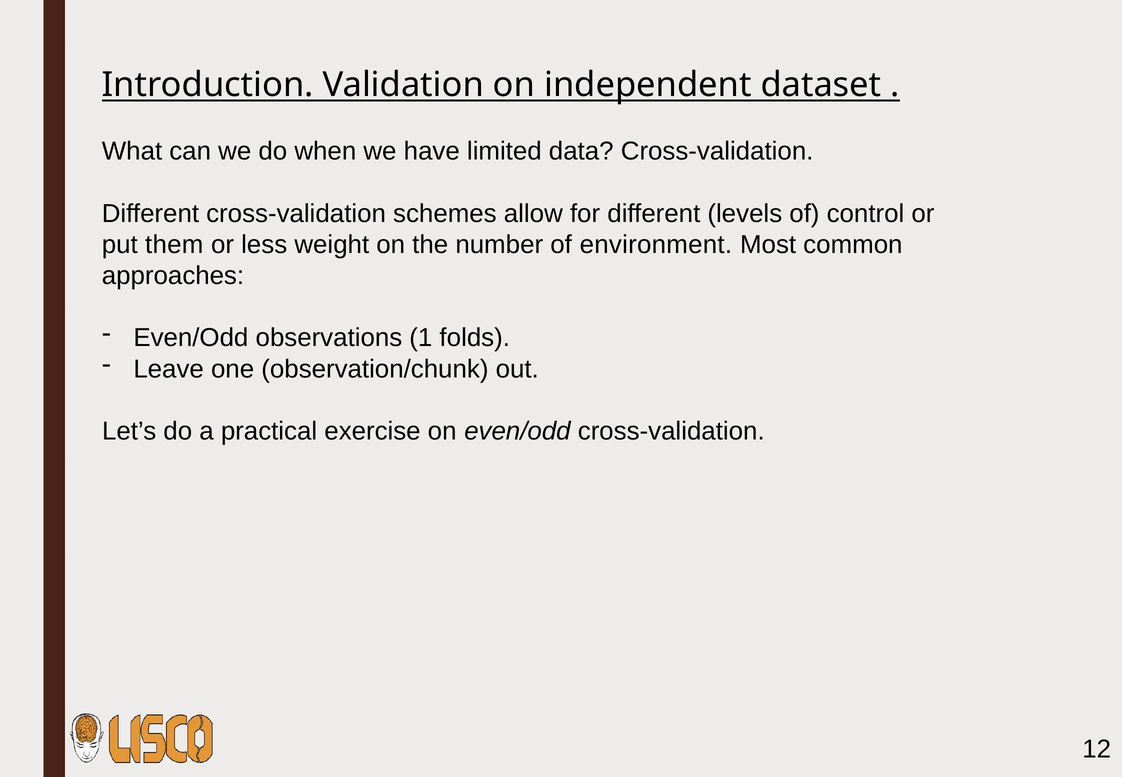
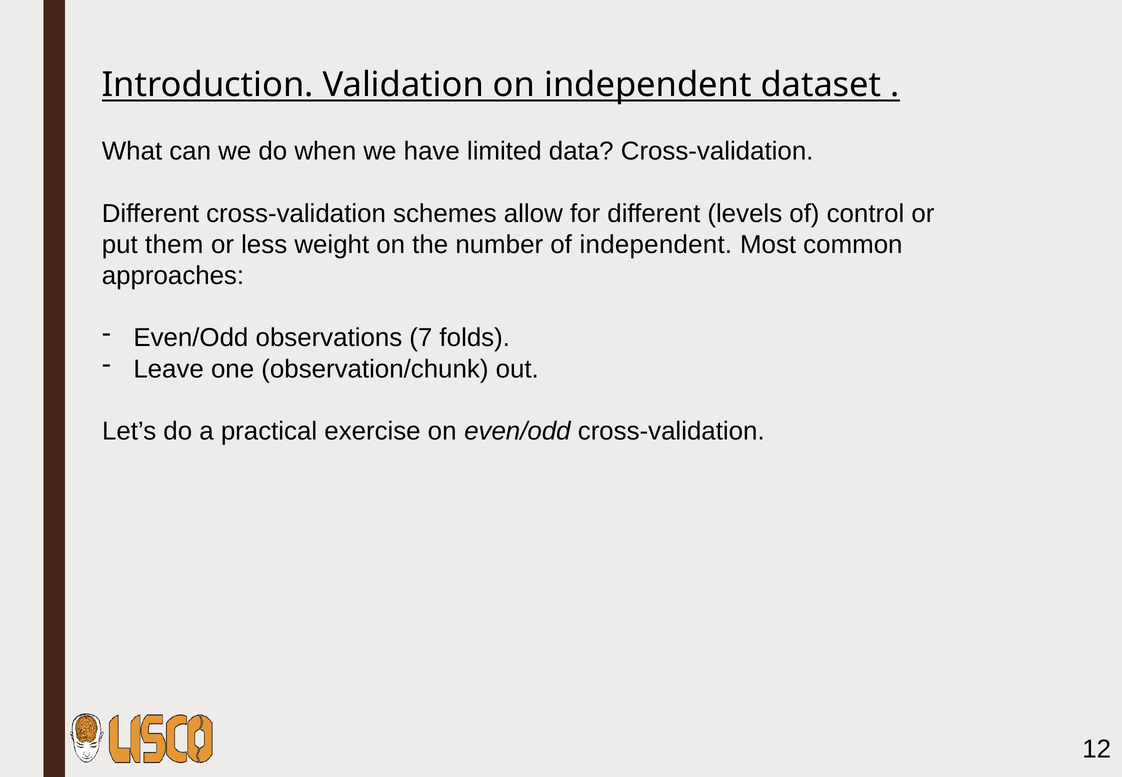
of environment: environment -> independent
1: 1 -> 7
